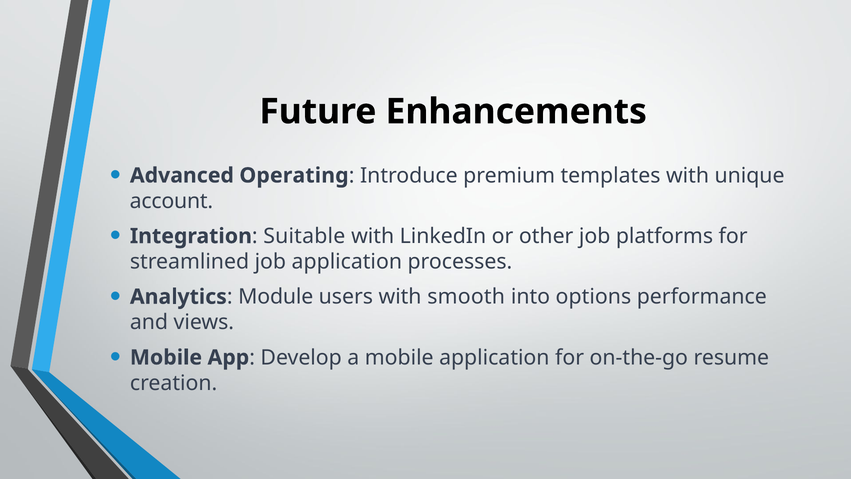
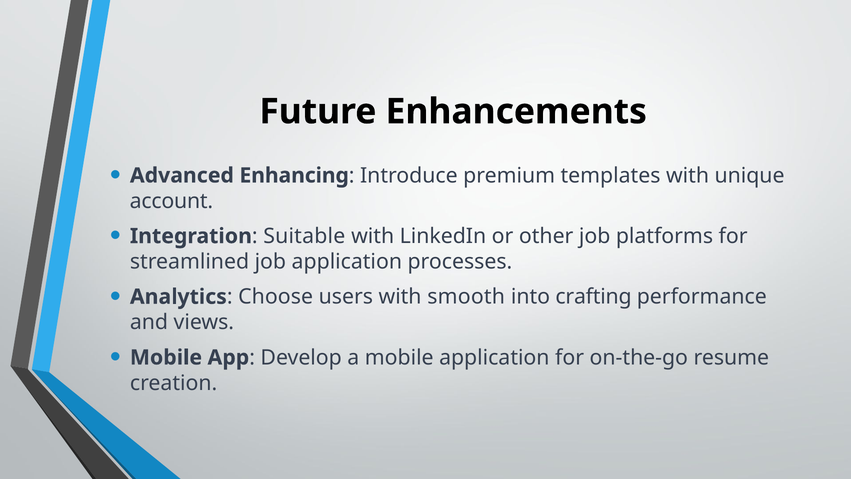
Operating: Operating -> Enhancing
Module: Module -> Choose
options: options -> crafting
